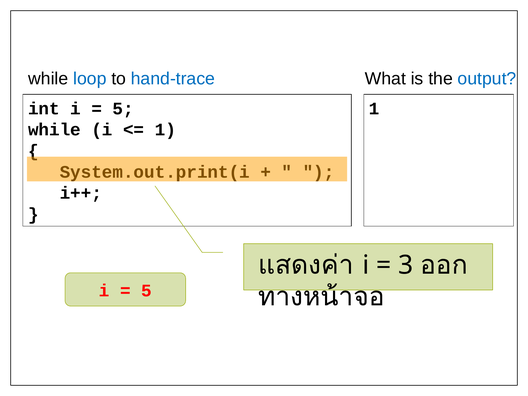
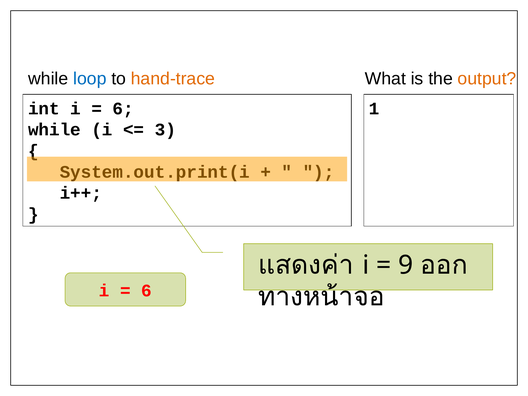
hand-trace colour: blue -> orange
output colour: blue -> orange
5 at (123, 109): 5 -> 6
1 at (165, 130): 1 -> 3
3: 3 -> 9
5 at (146, 291): 5 -> 6
